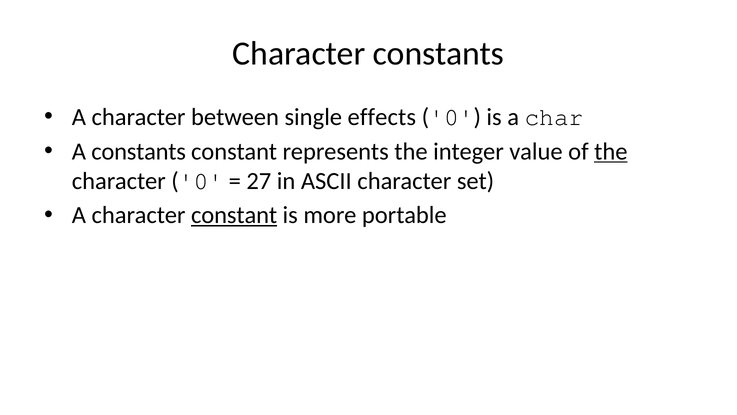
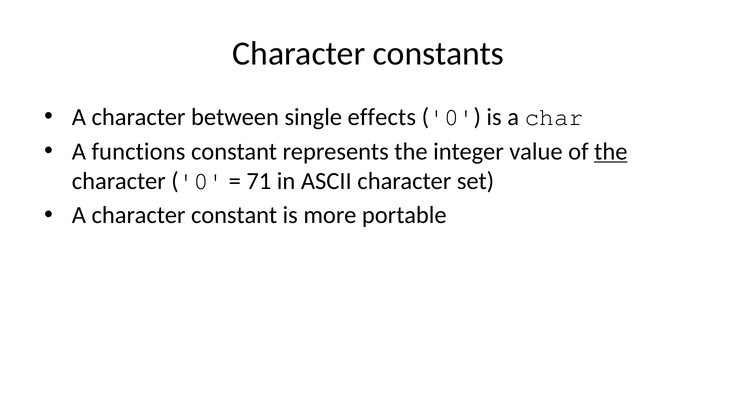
A constants: constants -> functions
27: 27 -> 71
constant at (234, 215) underline: present -> none
